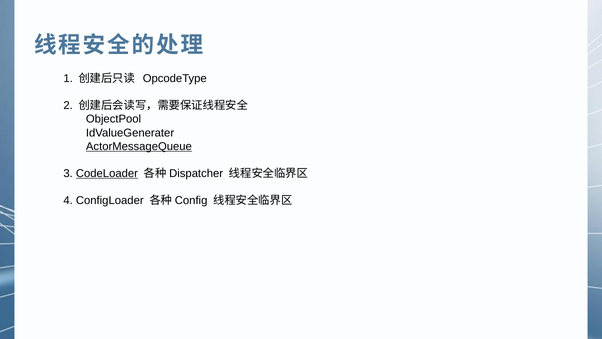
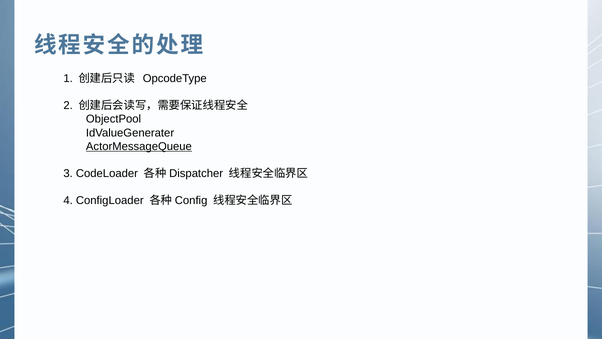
CodeLoader underline: present -> none
